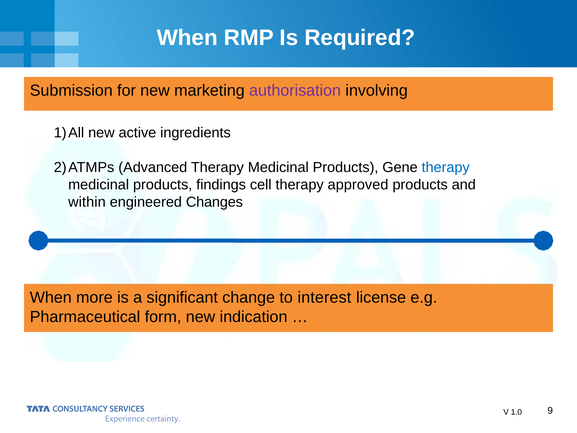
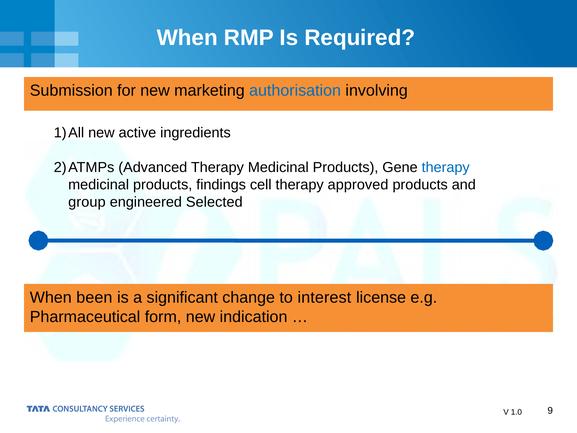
authorisation colour: purple -> blue
within: within -> group
Changes: Changes -> Selected
more: more -> been
